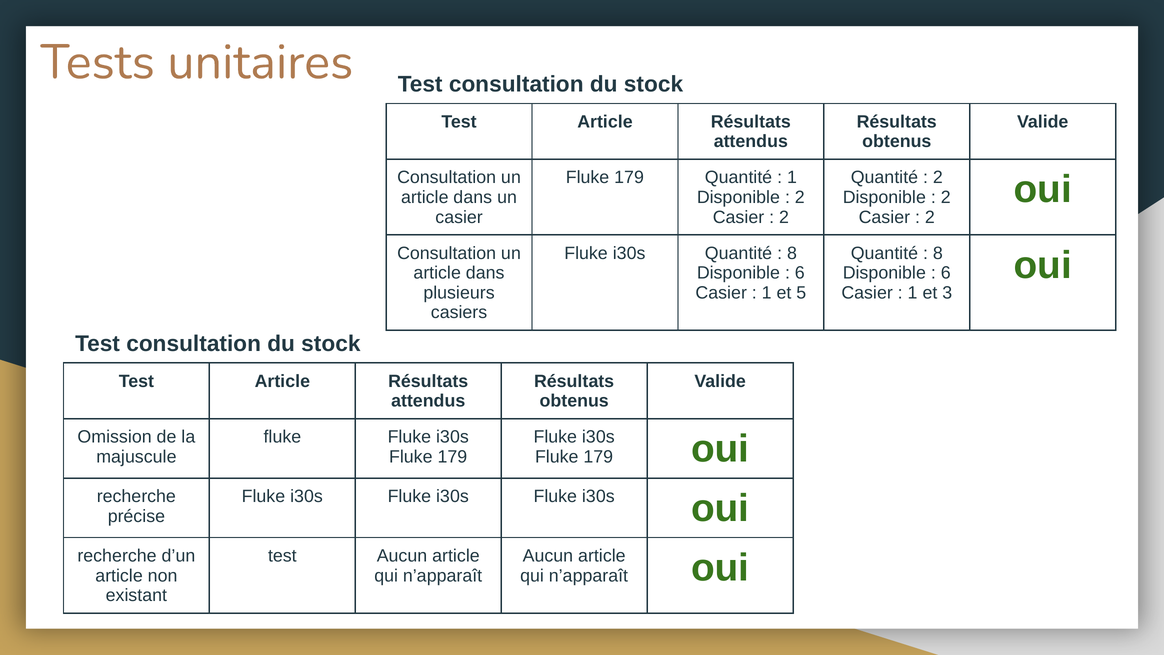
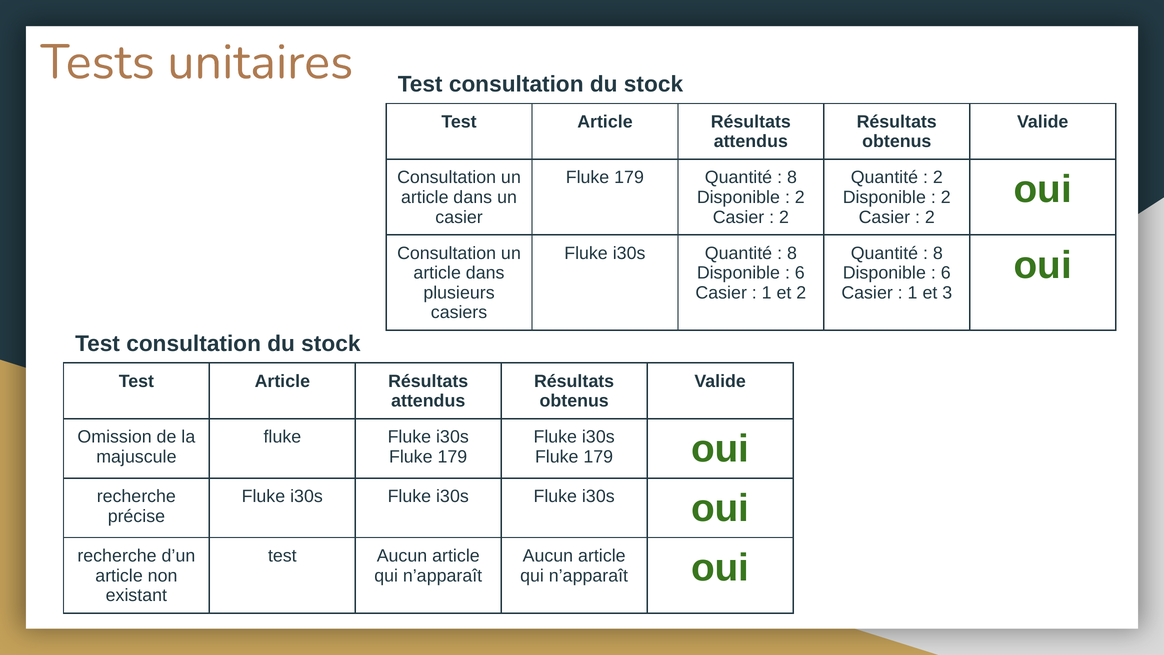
1 at (792, 177): 1 -> 8
et 5: 5 -> 2
